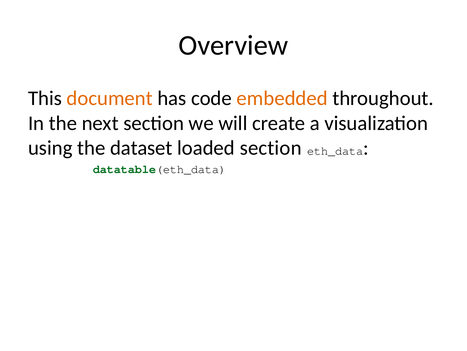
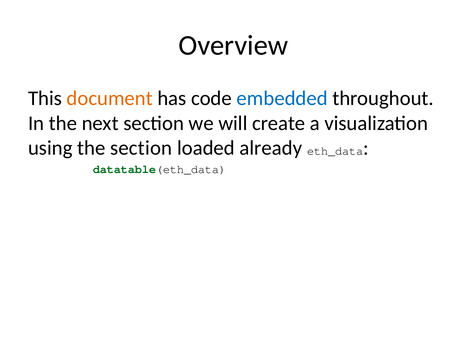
embedded colour: orange -> blue
the dataset: dataset -> section
loaded section: section -> already
